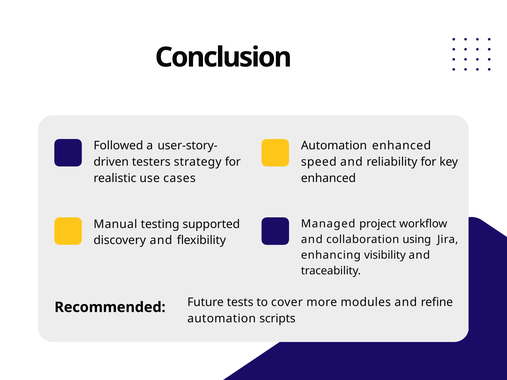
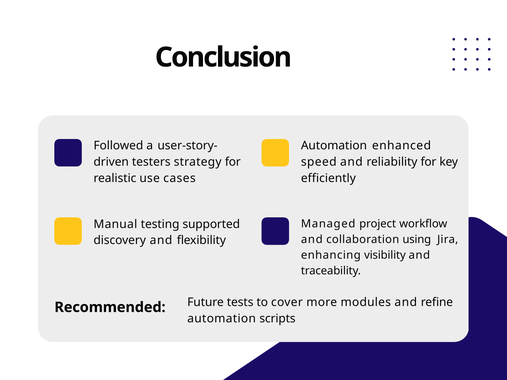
enhanced at (328, 178): enhanced -> efficiently
